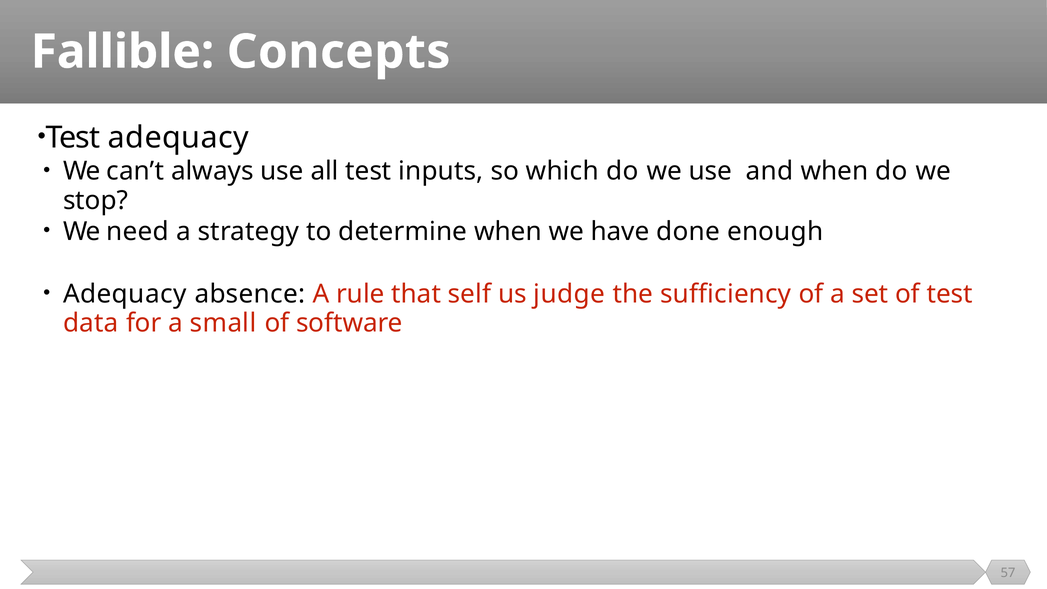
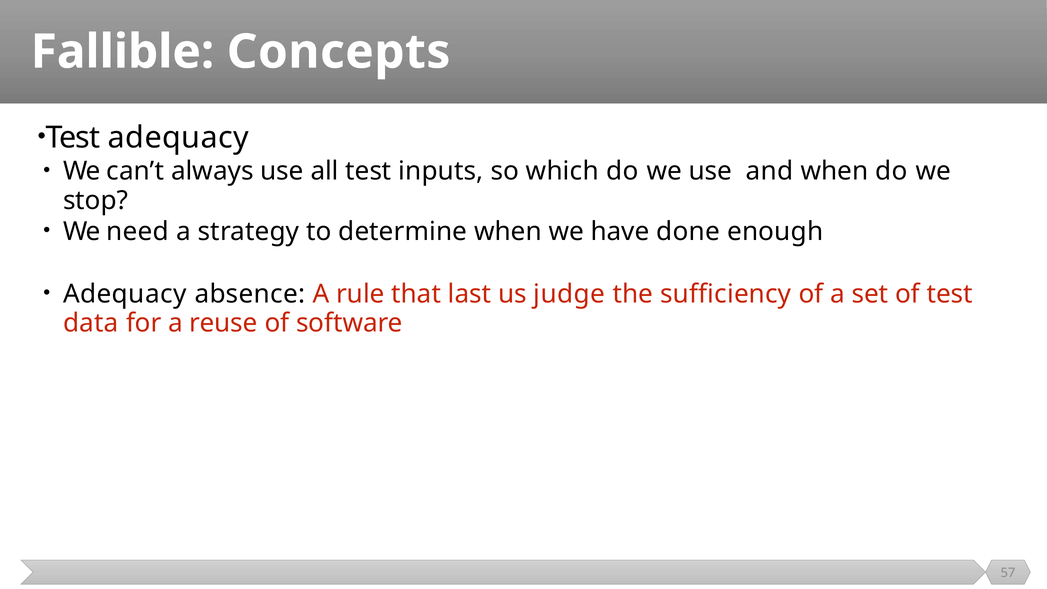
self: self -> last
small: small -> reuse
